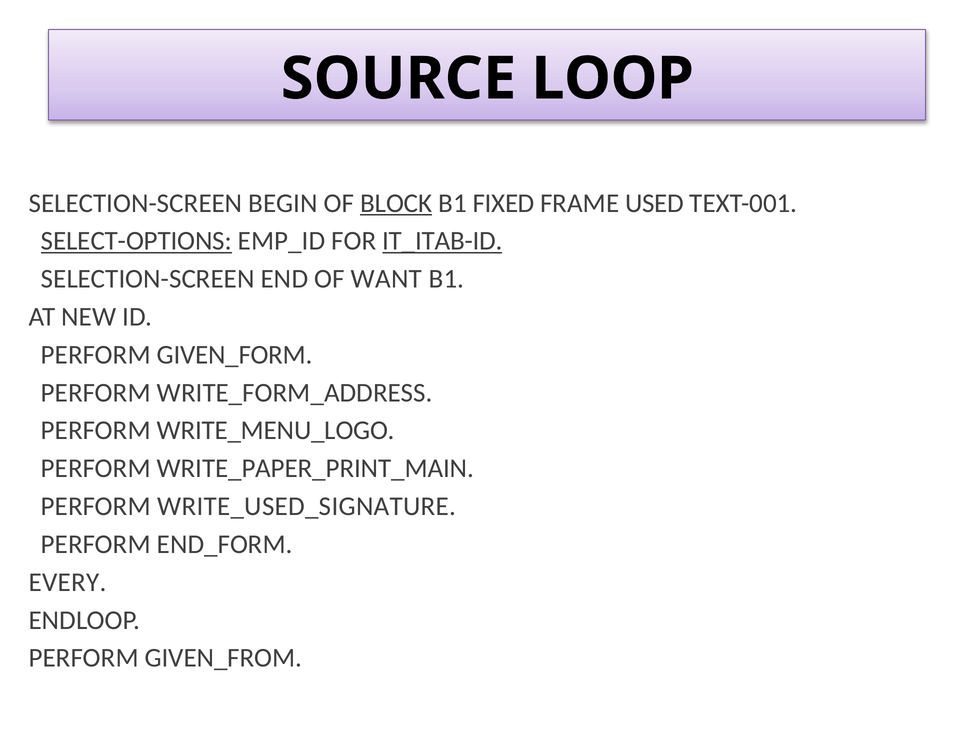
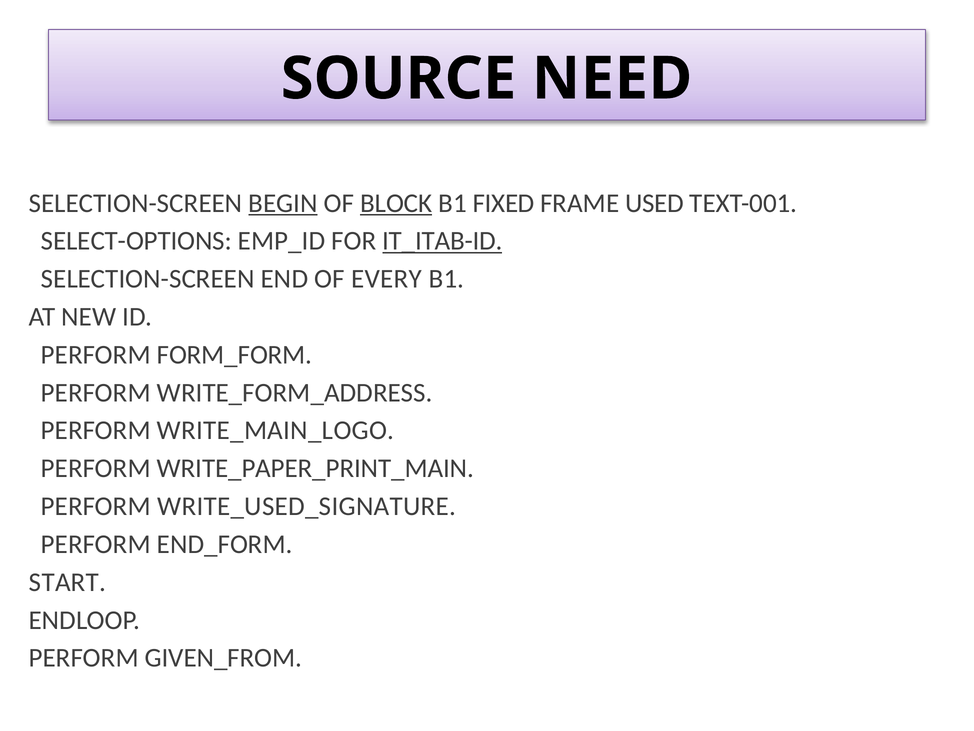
LOOP: LOOP -> NEED
BEGIN underline: none -> present
SELECT-OPTIONS underline: present -> none
WANT: WANT -> EVERY
GIVEN_FORM: GIVEN_FORM -> FORM_FORM
WRITE_MENU_LOGO: WRITE_MENU_LOGO -> WRITE_MAIN_LOGO
EVERY: EVERY -> START
